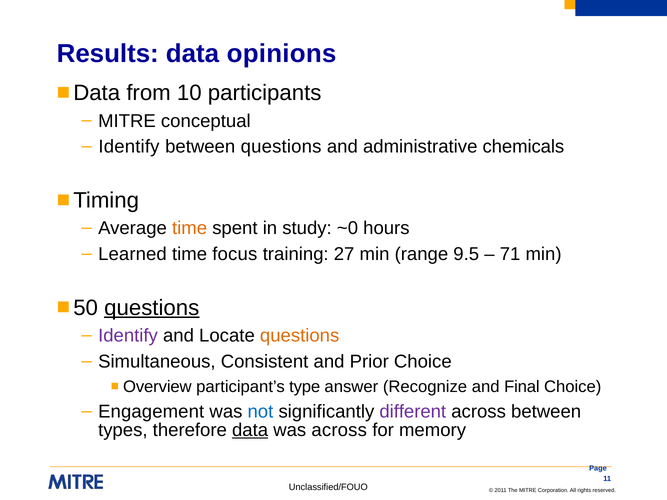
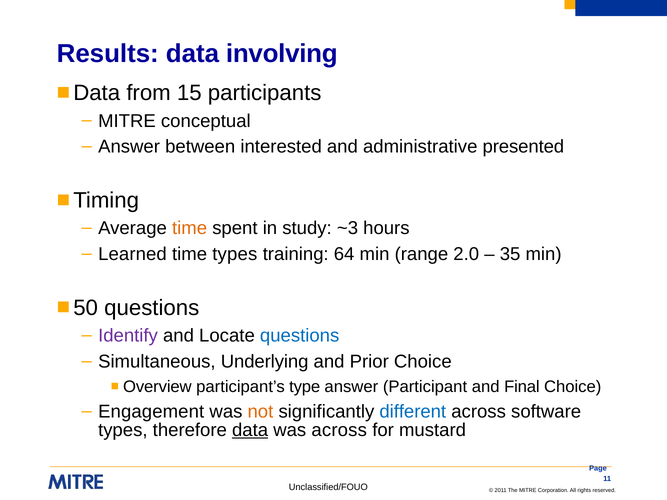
opinions: opinions -> involving
10: 10 -> 15
Identify at (129, 147): Identify -> Answer
between questions: questions -> interested
chemicals: chemicals -> presented
~0: ~0 -> ~3
time focus: focus -> types
27: 27 -> 64
9.5: 9.5 -> 2.0
71: 71 -> 35
questions at (152, 308) underline: present -> none
questions at (300, 336) colour: orange -> blue
Consistent: Consistent -> Underlying
Recognize: Recognize -> Participant
not colour: blue -> orange
different colour: purple -> blue
across between: between -> software
memory: memory -> mustard
